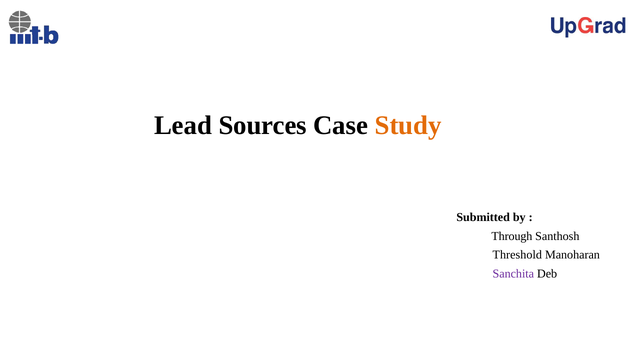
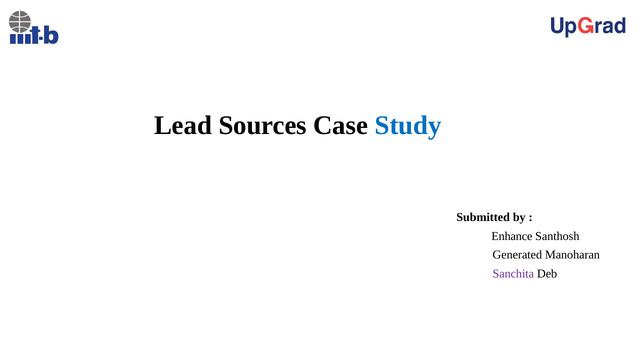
Study colour: orange -> blue
Through: Through -> Enhance
Threshold: Threshold -> Generated
